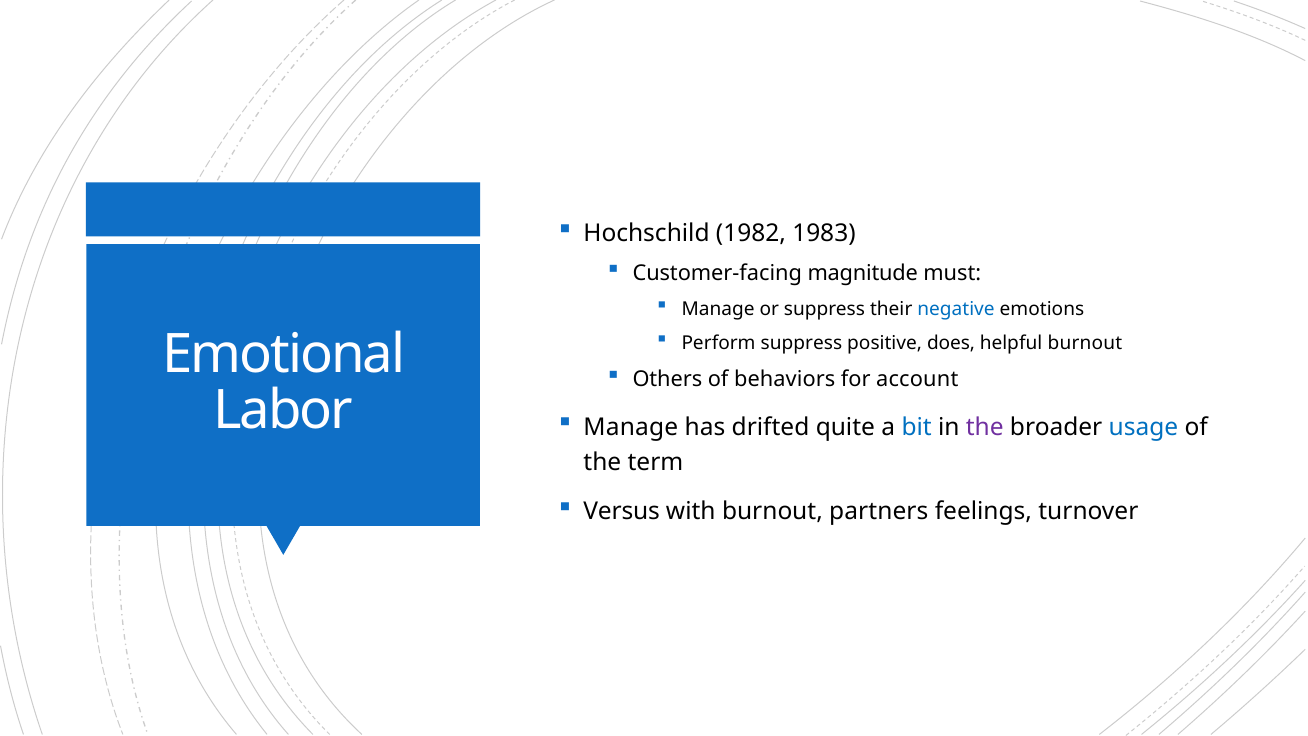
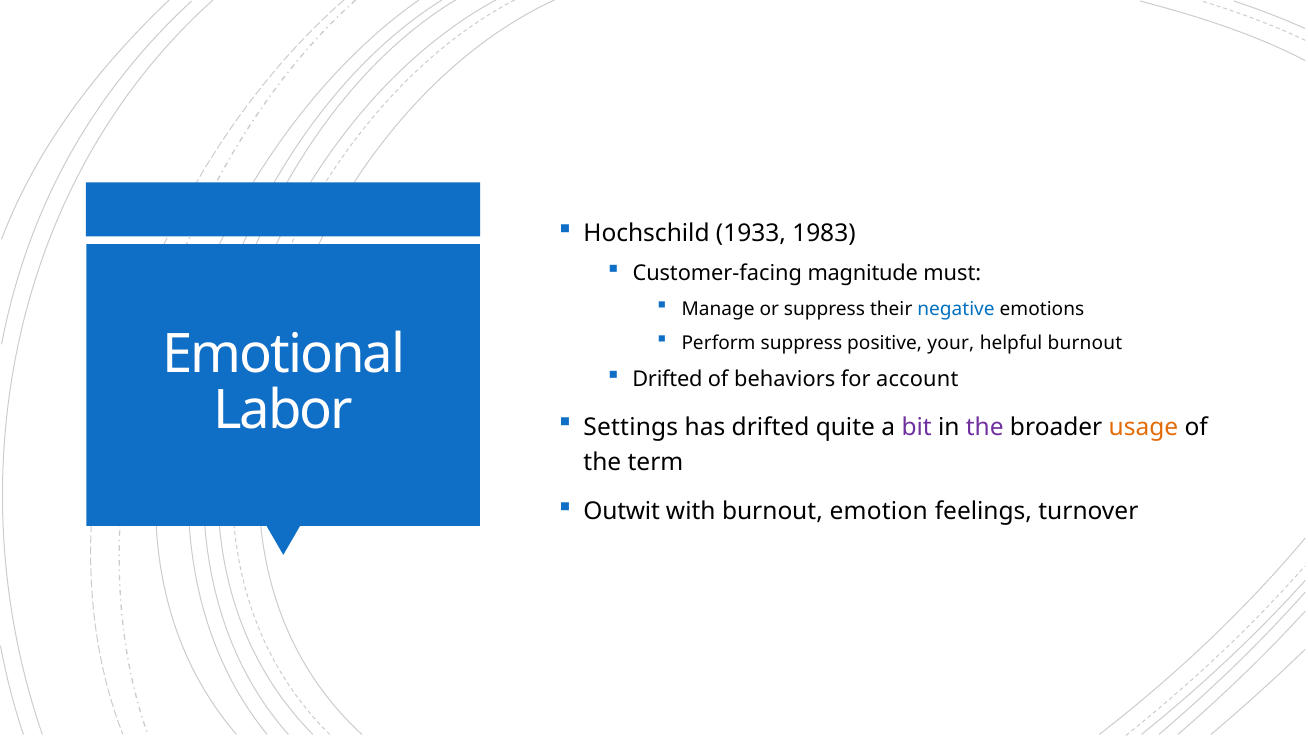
1982: 1982 -> 1933
does: does -> your
Others at (667, 380): Others -> Drifted
Manage at (631, 427): Manage -> Settings
bit colour: blue -> purple
usage colour: blue -> orange
Versus: Versus -> Outwit
partners: partners -> emotion
